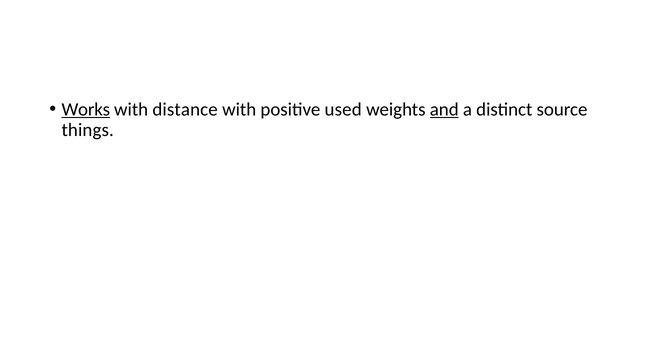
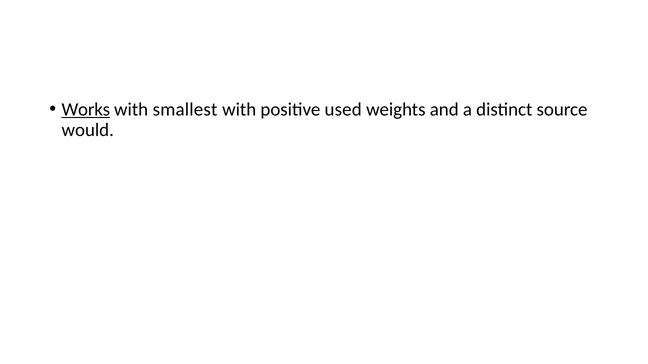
distance: distance -> smallest
and underline: present -> none
things: things -> would
